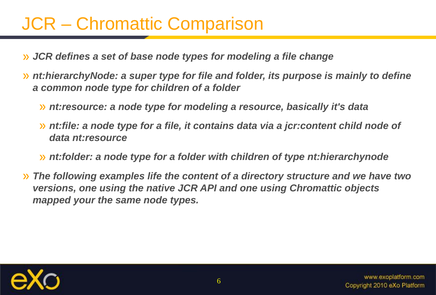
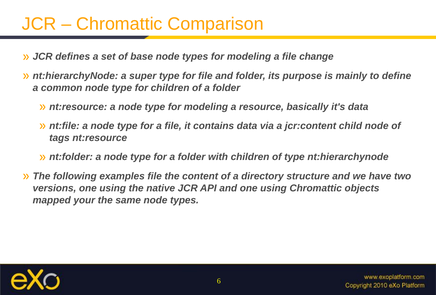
data at (59, 138): data -> tags
examples life: life -> file
